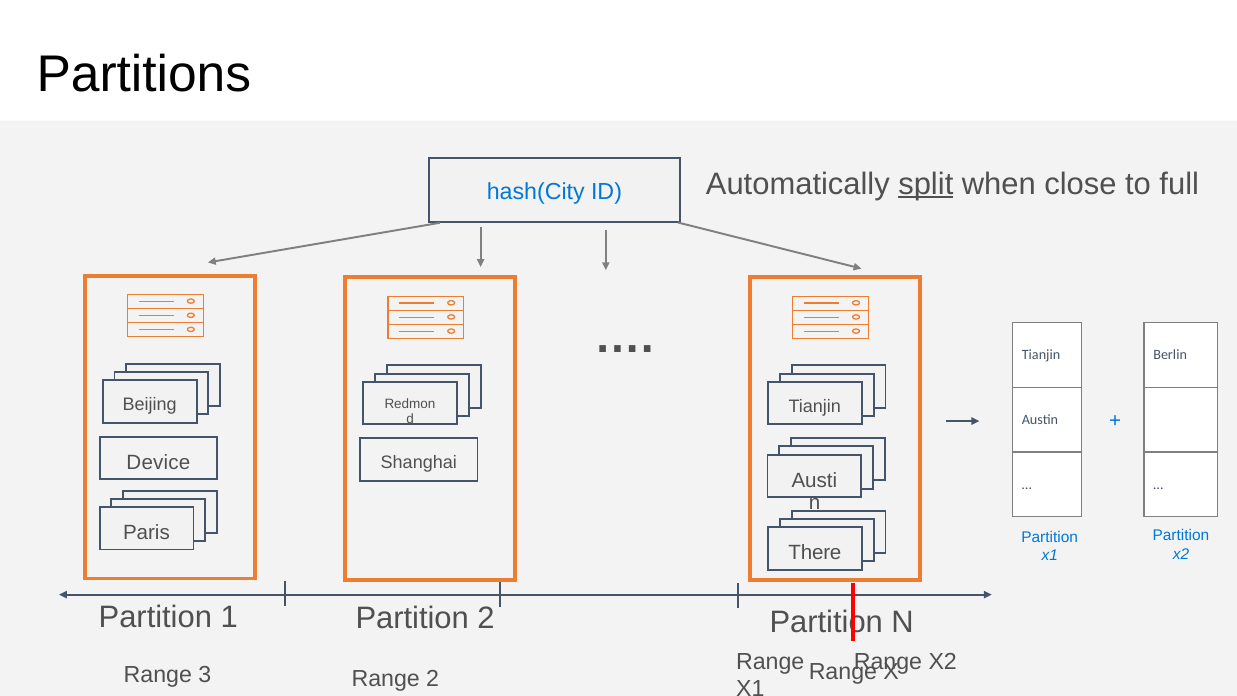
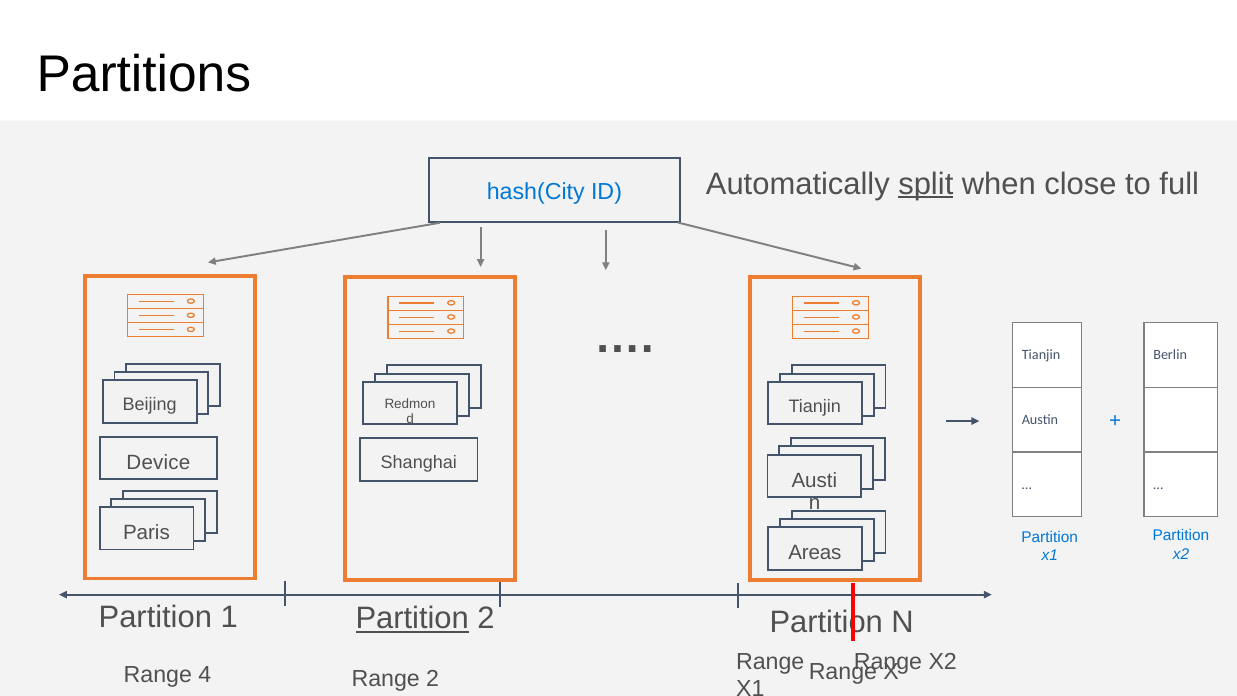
There: There -> Areas
Partition at (412, 618) underline: none -> present
3: 3 -> 4
